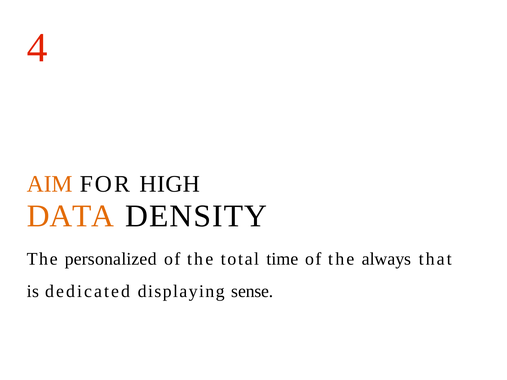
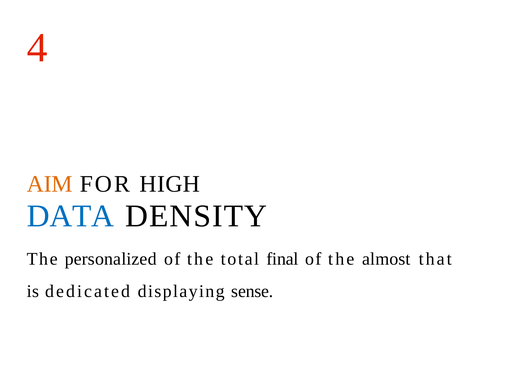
DATA colour: orange -> blue
time: time -> final
always: always -> almost
